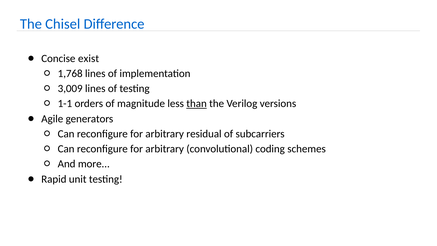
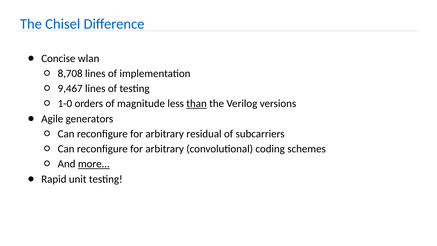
exist: exist -> wlan
1,768: 1,768 -> 8,708
3,009: 3,009 -> 9,467
1-1: 1-1 -> 1-0
more underline: none -> present
